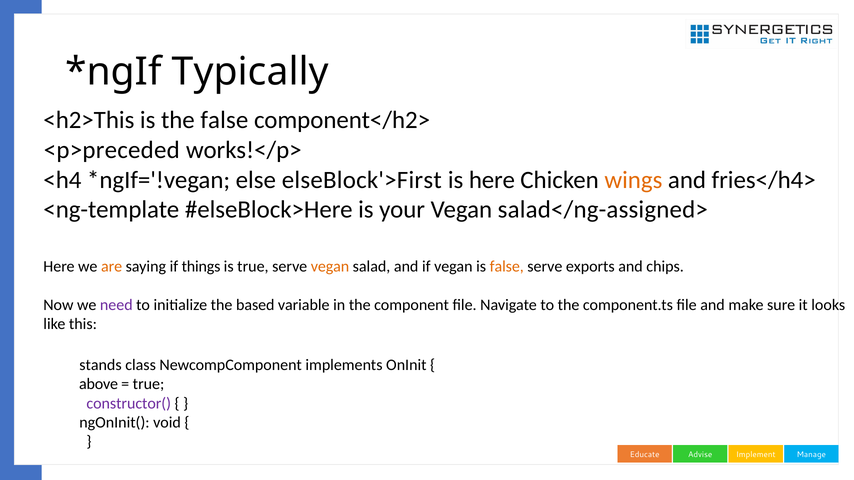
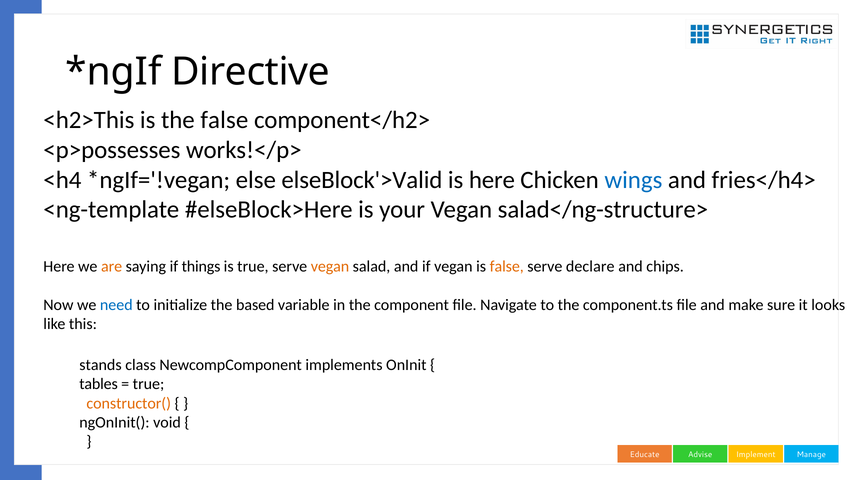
Typically: Typically -> Directive
<p>preceded: <p>preceded -> <p>possesses
elseBlock'>First: elseBlock'>First -> elseBlock'>Valid
wings colour: orange -> blue
salad</ng-assigned>: salad</ng-assigned> -> salad</ng-structure>
exports: exports -> declare
need colour: purple -> blue
above: above -> tables
constructor( colour: purple -> orange
